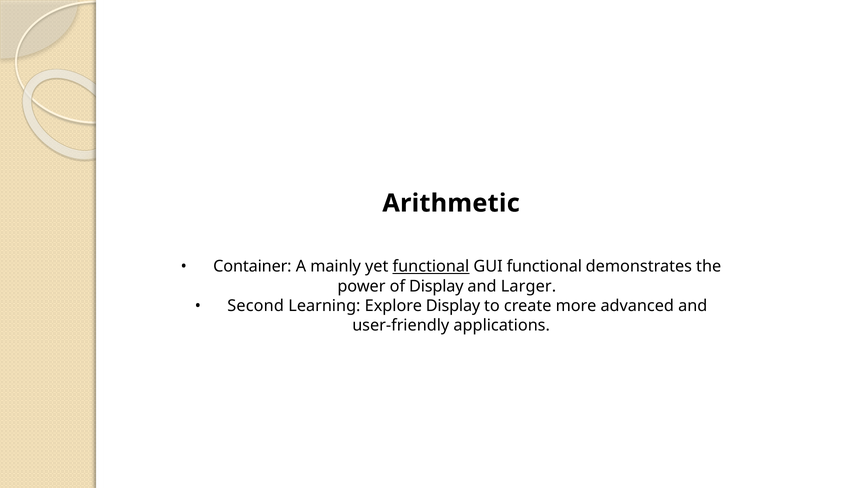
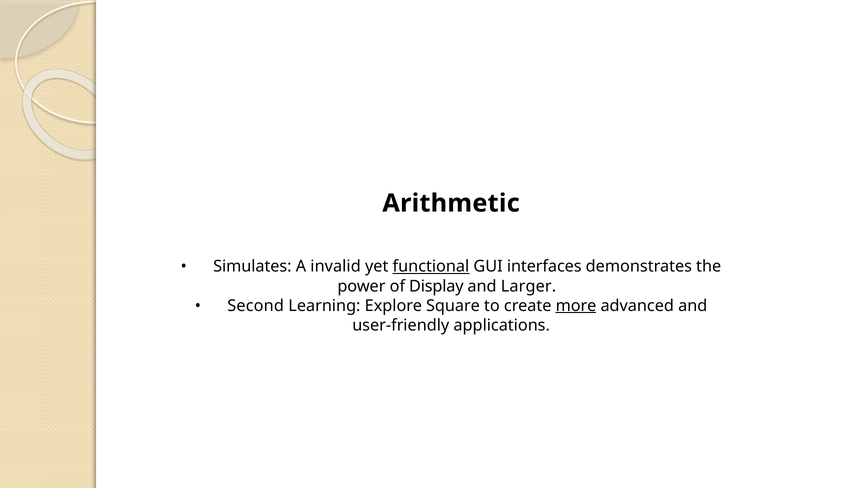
Container: Container -> Simulates
mainly: mainly -> invalid
GUI functional: functional -> interfaces
Explore Display: Display -> Square
more underline: none -> present
